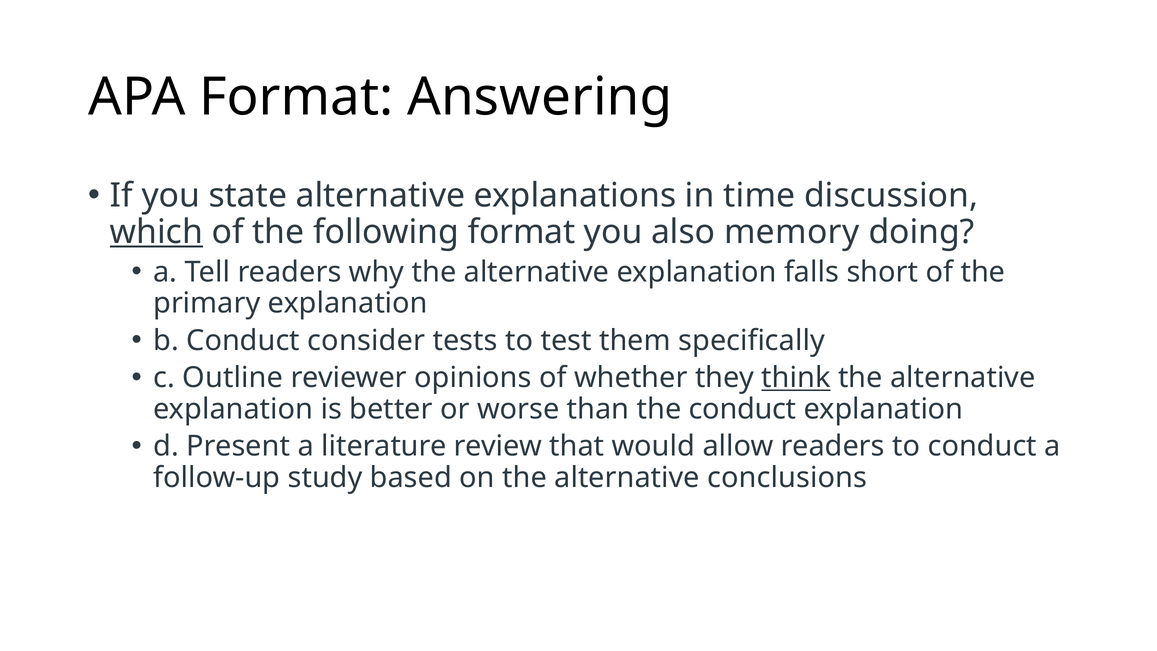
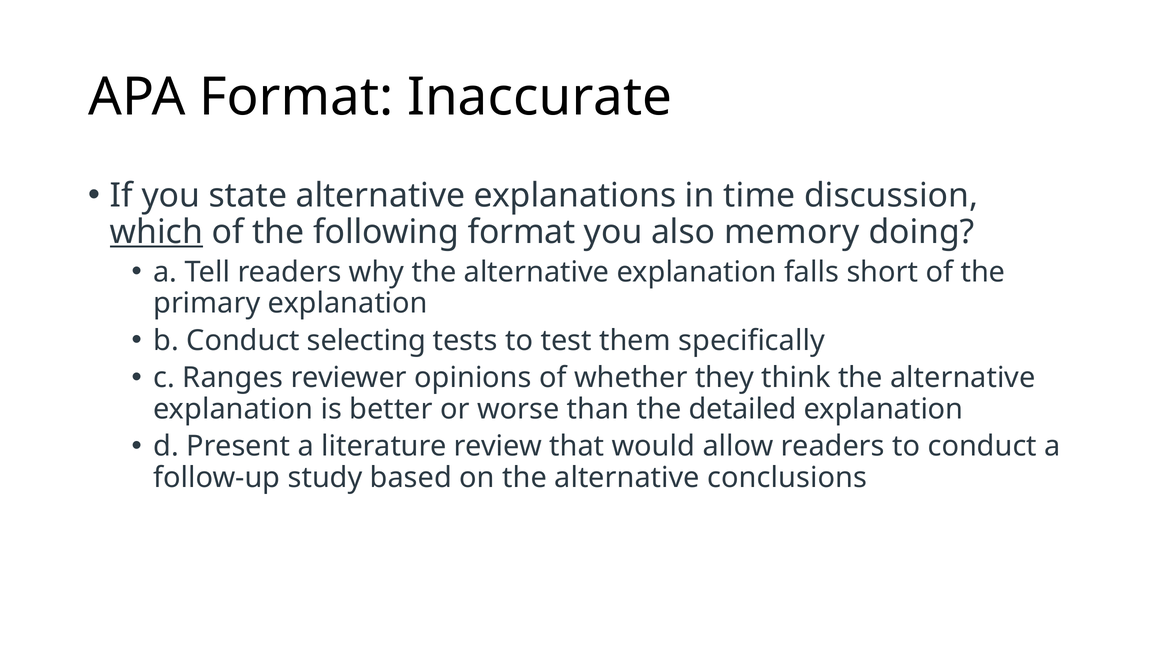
Answering: Answering -> Inaccurate
consider: consider -> selecting
Outline: Outline -> Ranges
think underline: present -> none
the conduct: conduct -> detailed
